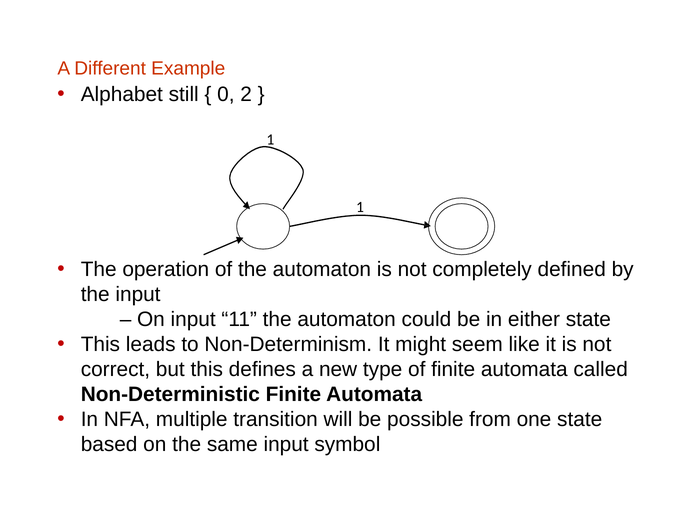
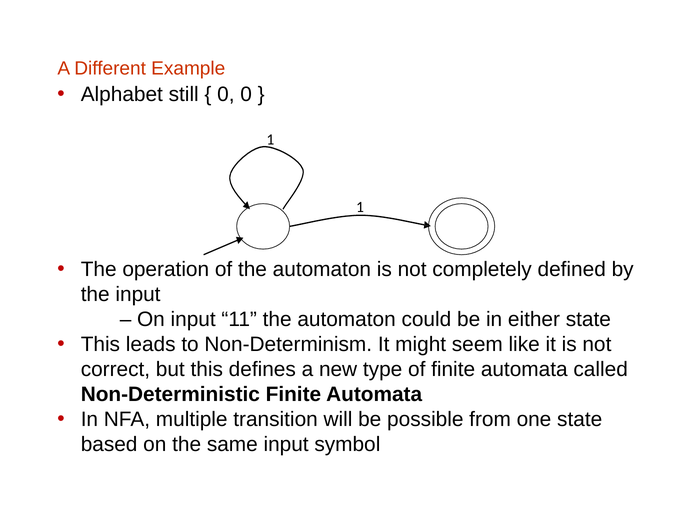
0 2: 2 -> 0
